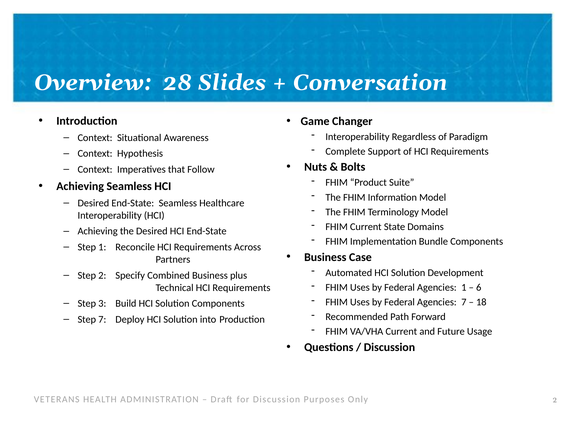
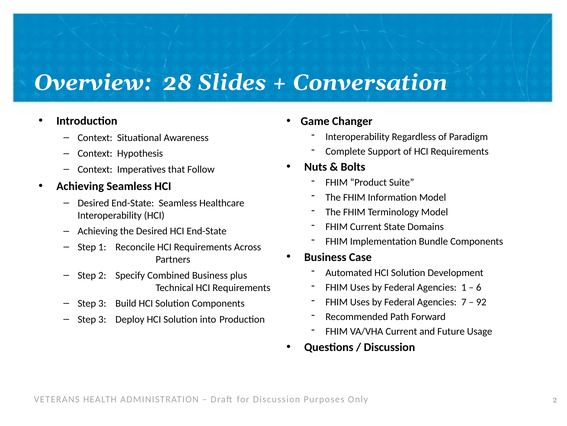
18: 18 -> 92
7 at (102, 319): 7 -> 3
